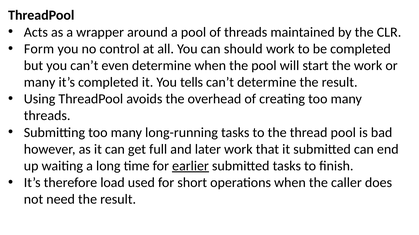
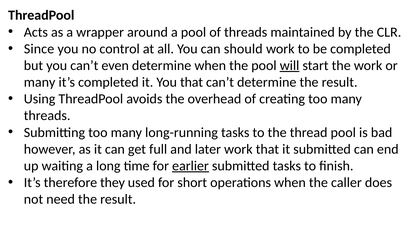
Form: Form -> Since
will underline: none -> present
You tells: tells -> that
load: load -> they
